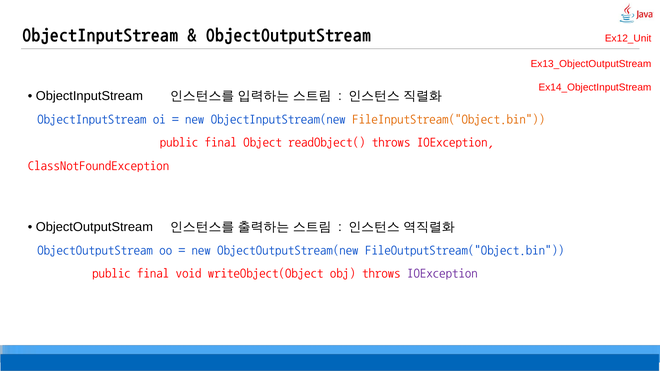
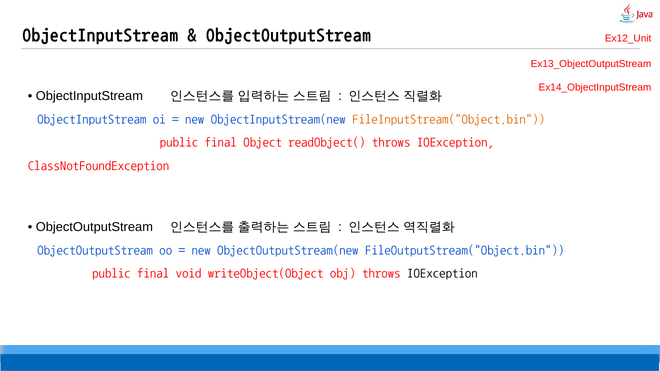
IOException at (442, 273) colour: purple -> black
